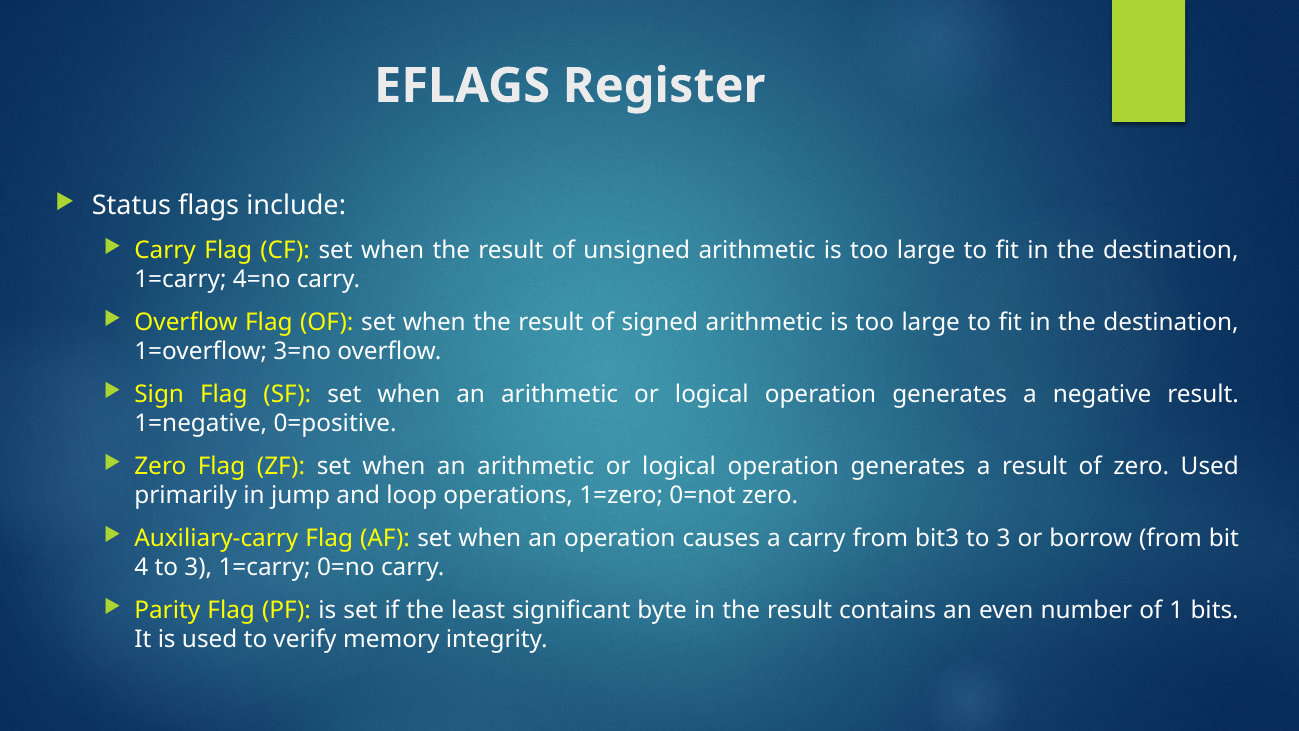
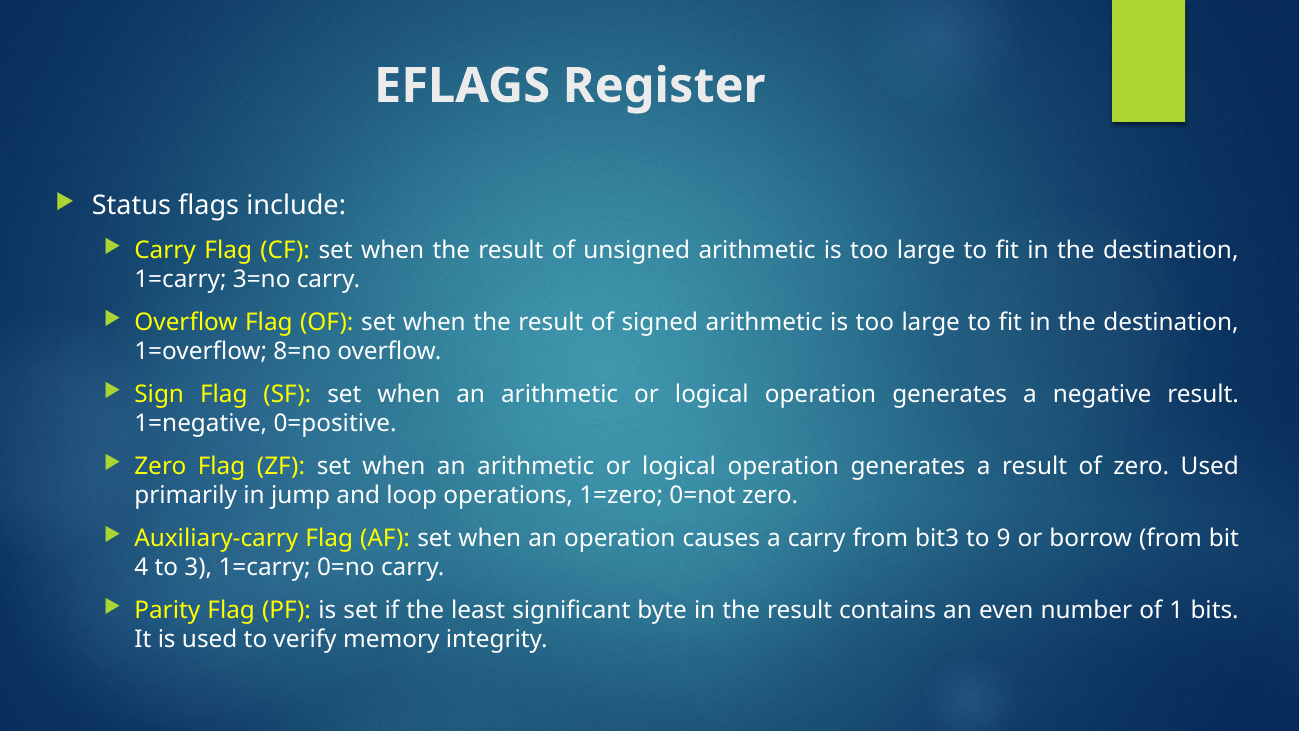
4=no: 4=no -> 3=no
3=no: 3=no -> 8=no
bit3 to 3: 3 -> 9
